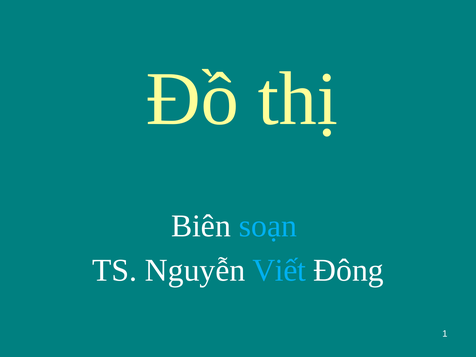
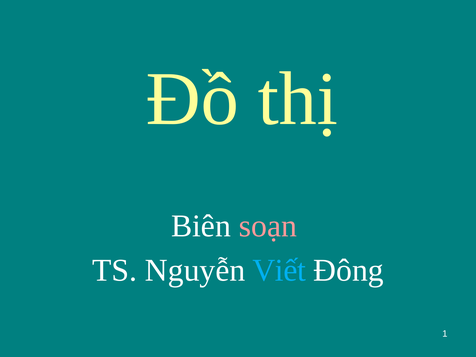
soạn colour: light blue -> pink
